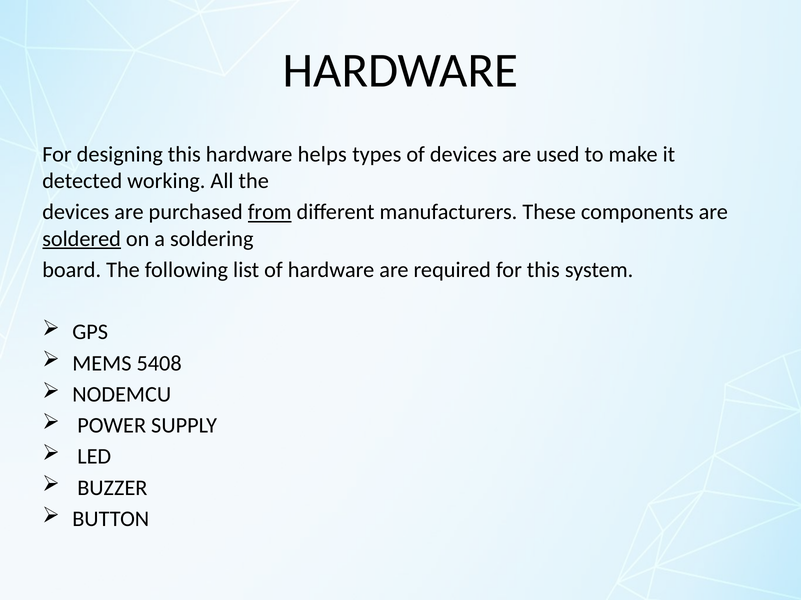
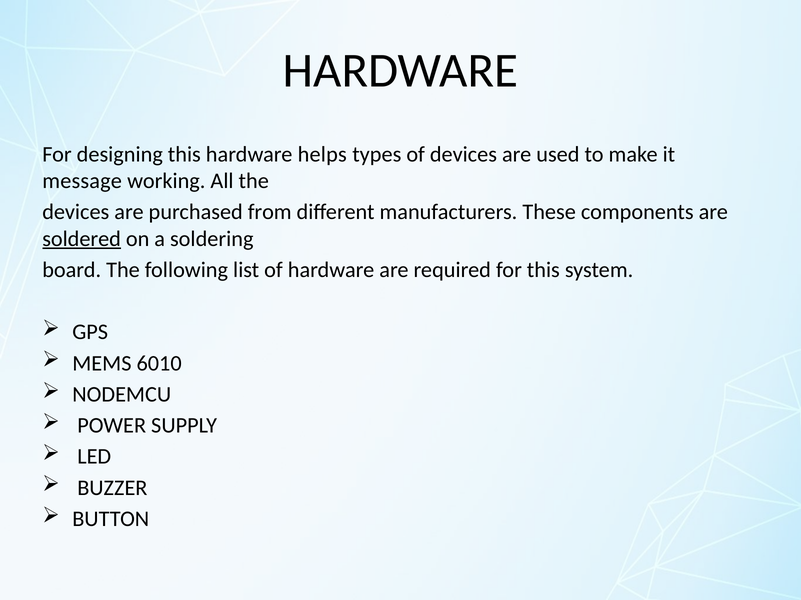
detected: detected -> message
from underline: present -> none
5408: 5408 -> 6010
